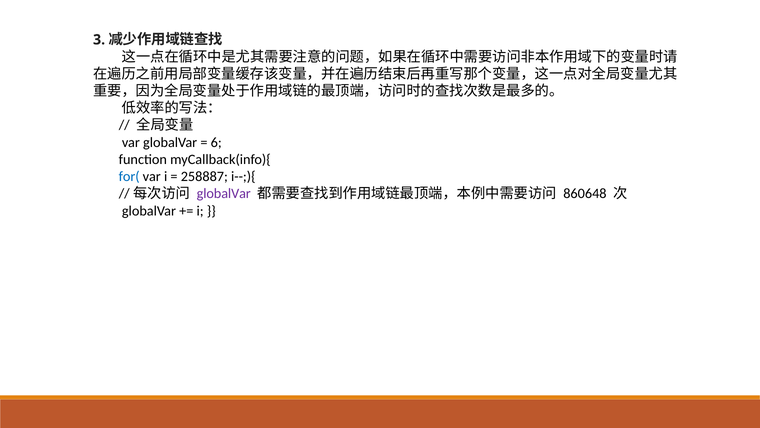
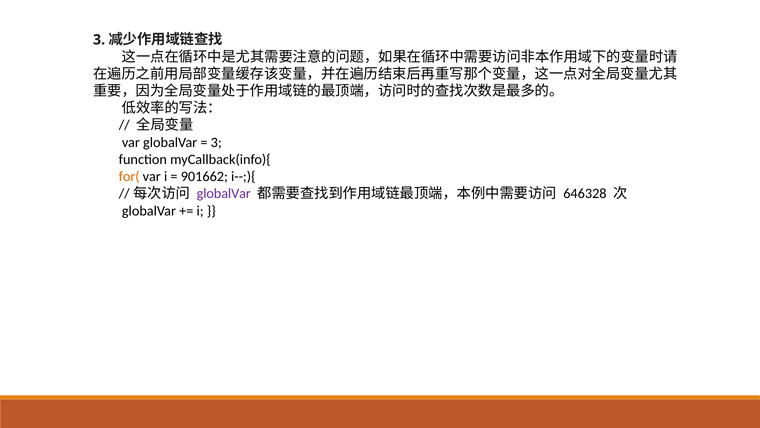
6 at (216, 142): 6 -> 3
for( colour: blue -> orange
258887: 258887 -> 901662
860648: 860648 -> 646328
